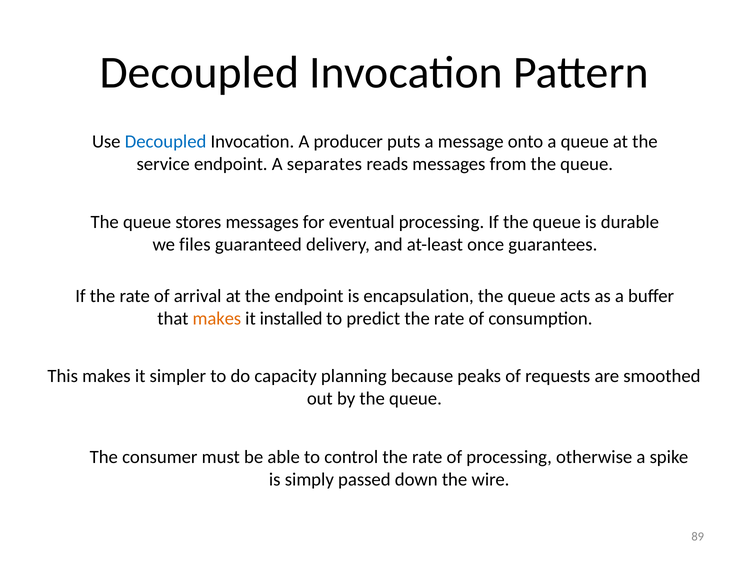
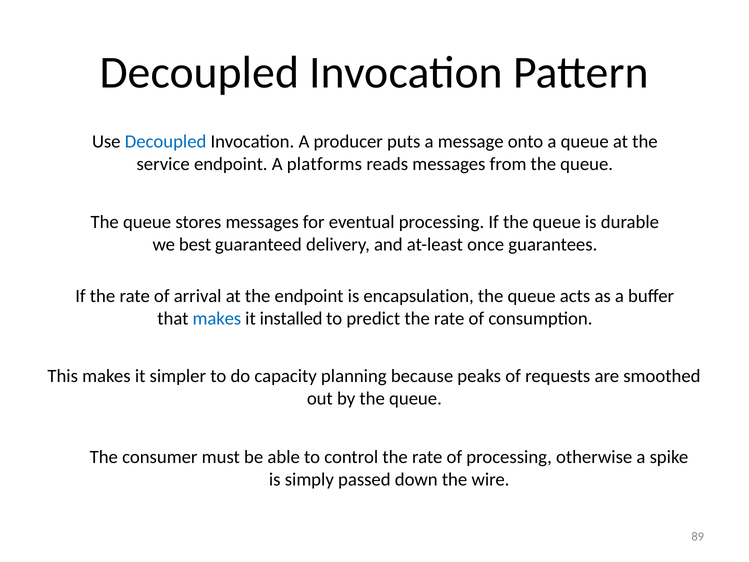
separates: separates -> platforms
files: files -> best
makes at (217, 318) colour: orange -> blue
